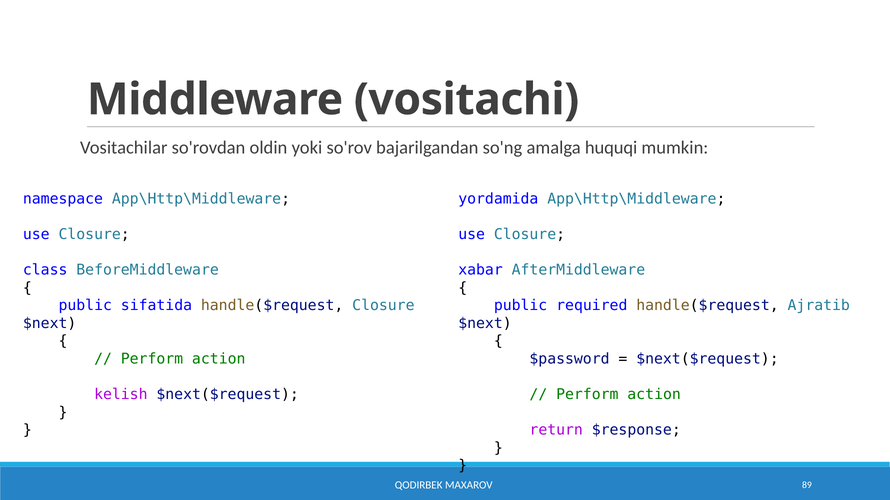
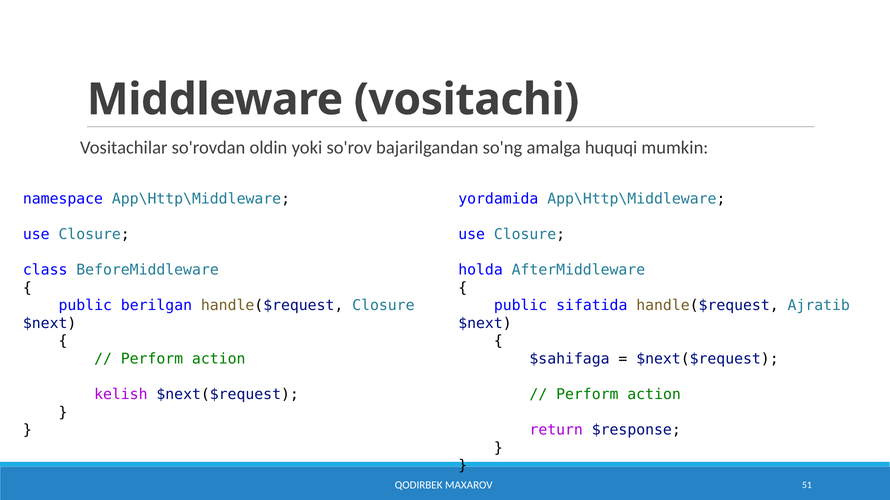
xabar: xabar -> holda
sifatida: sifatida -> berilgan
required: required -> sifatida
$password: $password -> $sahifaga
89: 89 -> 51
